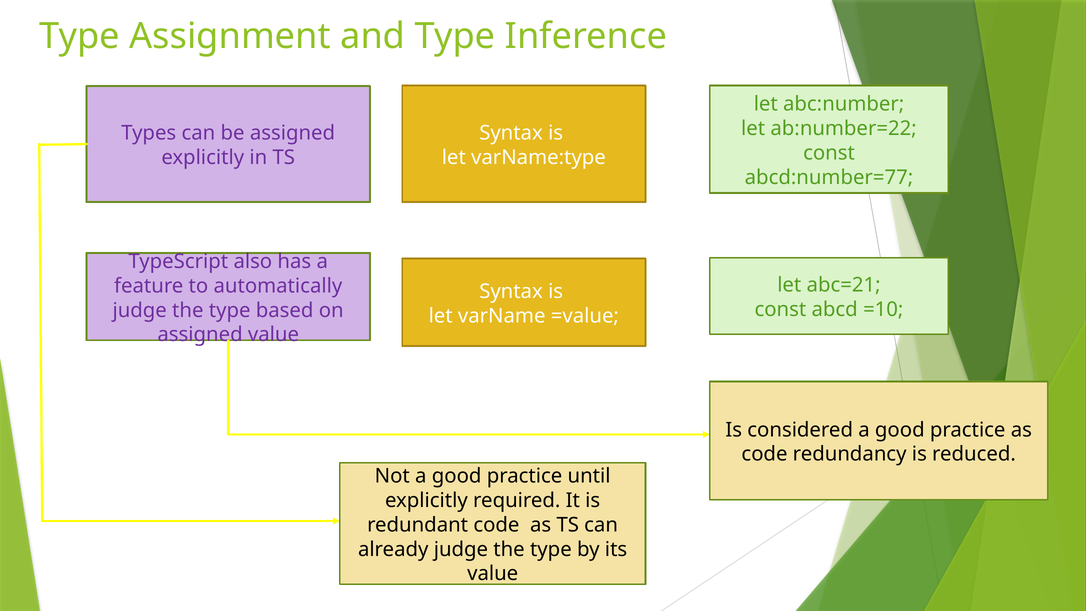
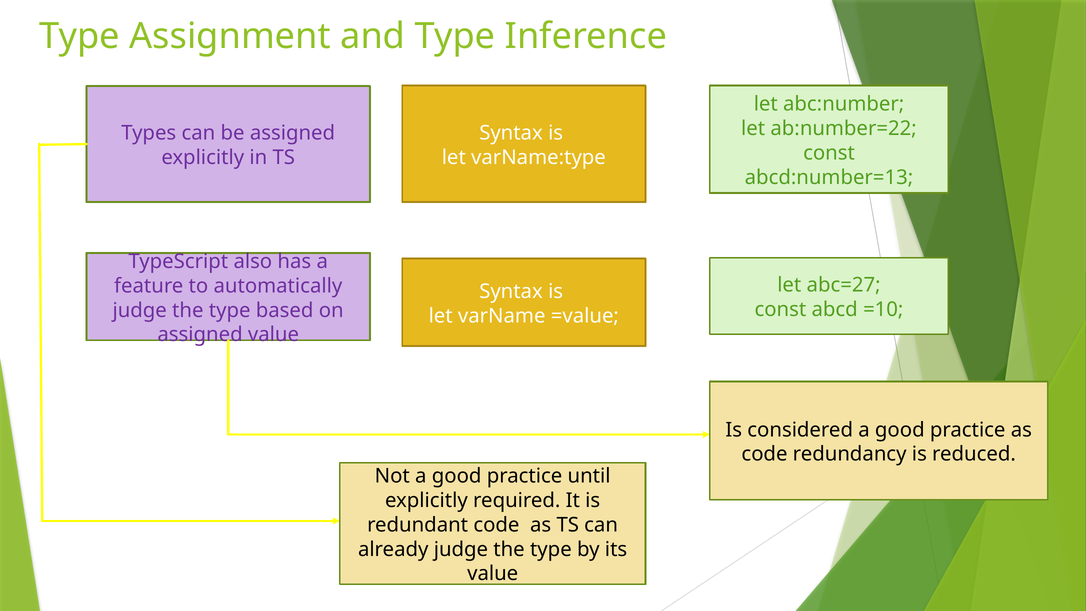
abcd:number=77: abcd:number=77 -> abcd:number=13
abc=21: abc=21 -> abc=27
